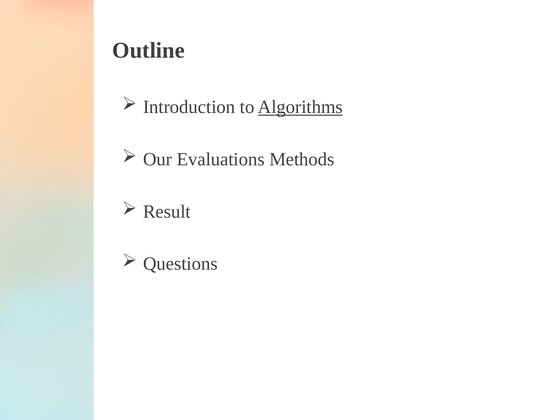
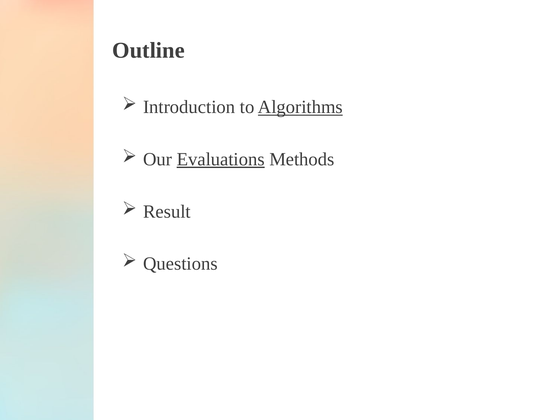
Evaluations underline: none -> present
